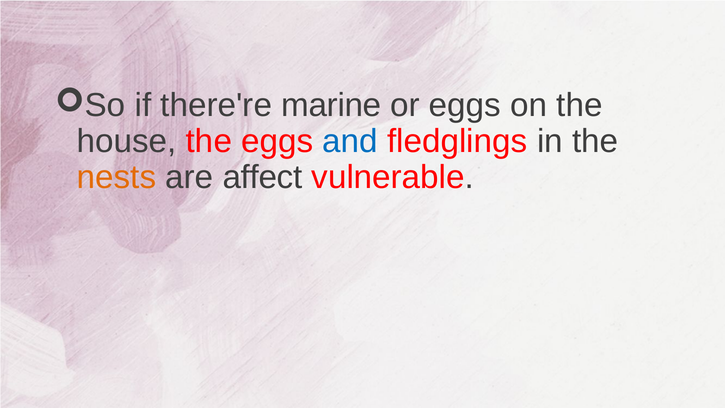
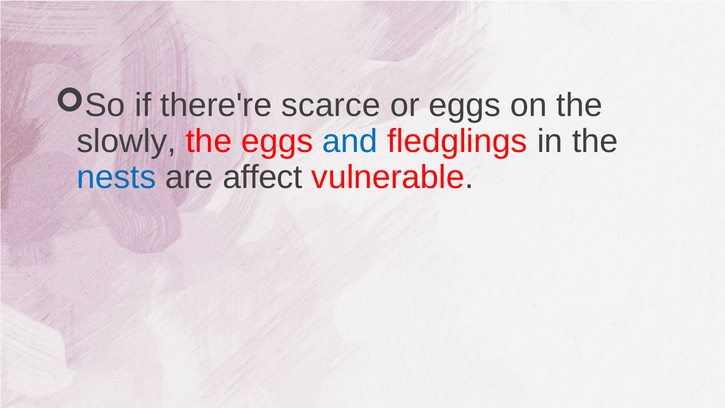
marine: marine -> scarce
house: house -> slowly
nests colour: orange -> blue
